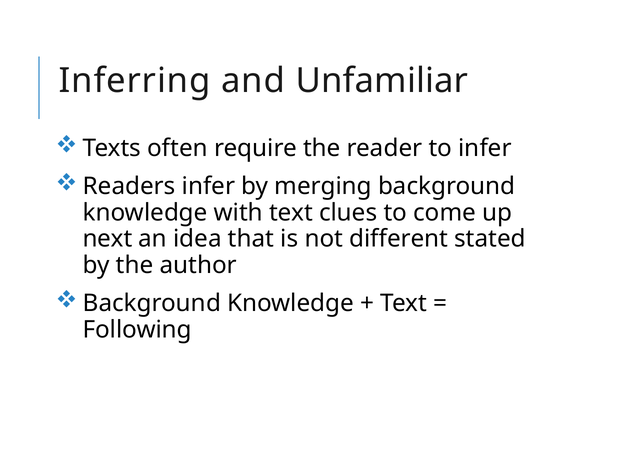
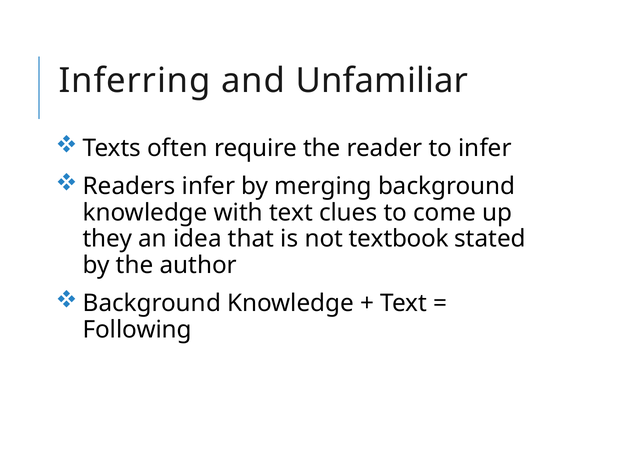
next: next -> they
different: different -> textbook
